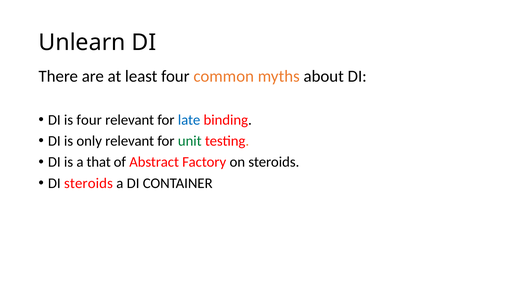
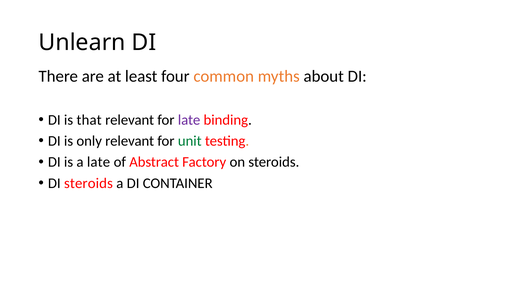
is four: four -> that
late at (189, 120) colour: blue -> purple
a that: that -> late
